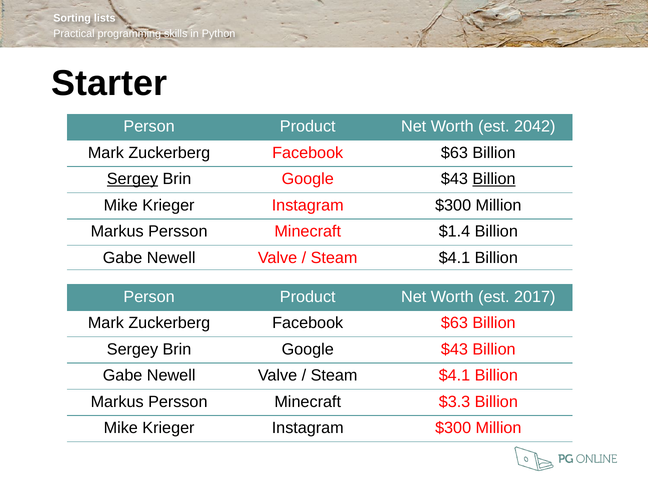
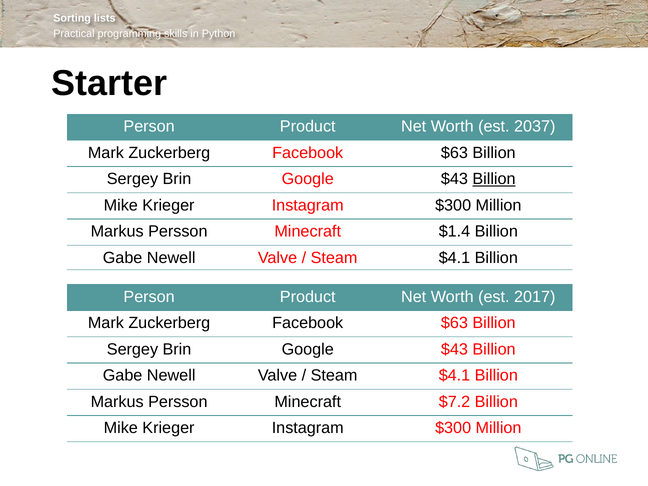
2042: 2042 -> 2037
Sergey at (132, 179) underline: present -> none
$3.3: $3.3 -> $7.2
